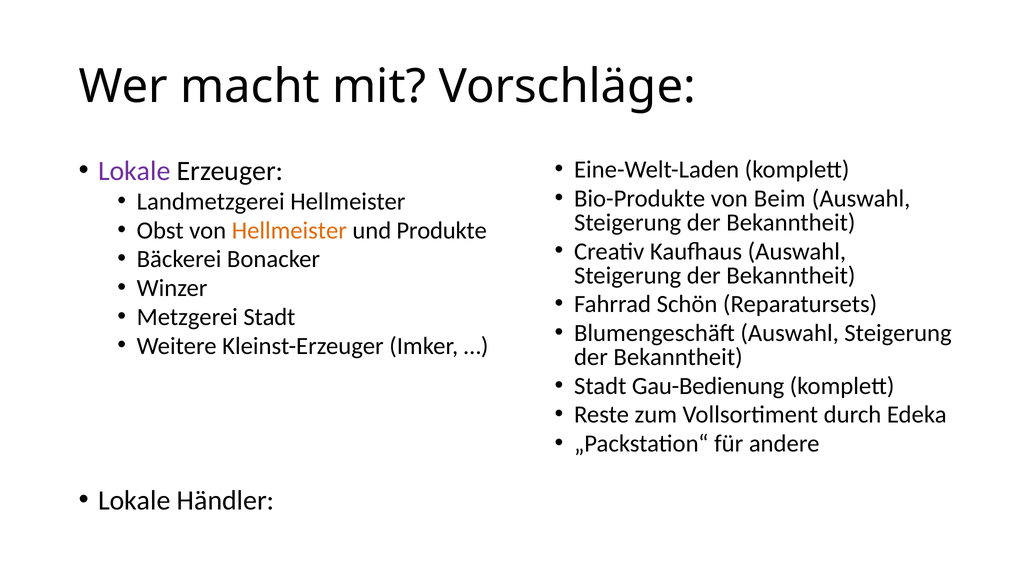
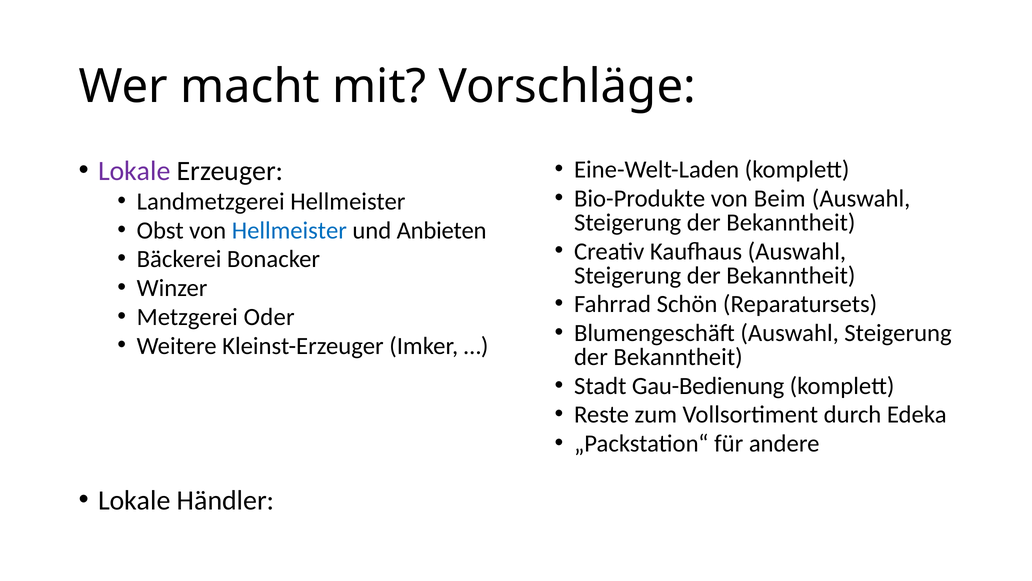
Hellmeister at (289, 230) colour: orange -> blue
Produkte: Produkte -> Anbieten
Metzgerei Stadt: Stadt -> Oder
